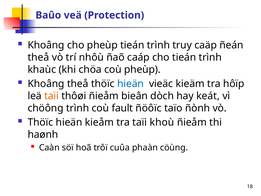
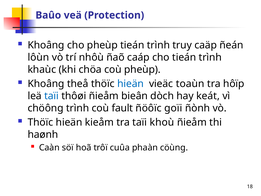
theå at (38, 57): theå -> lôùn
kieäm: kieäm -> toaùn
taïi at (52, 96) colour: orange -> blue
taïo: taïo -> goïi
